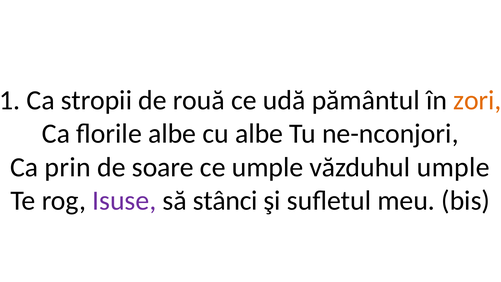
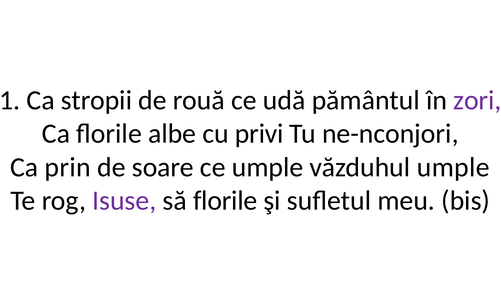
zori colour: orange -> purple
cu albe: albe -> privi
să stânci: stânci -> florile
